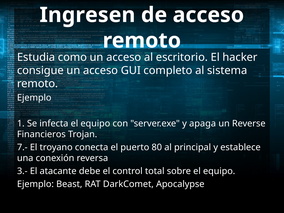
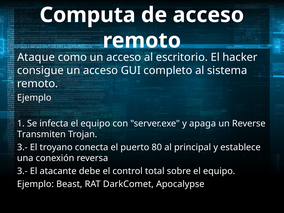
Ingresen: Ingresen -> Computa
Estudia: Estudia -> Ataque
Financieros: Financieros -> Transmiten
7.- at (22, 147): 7.- -> 3.-
